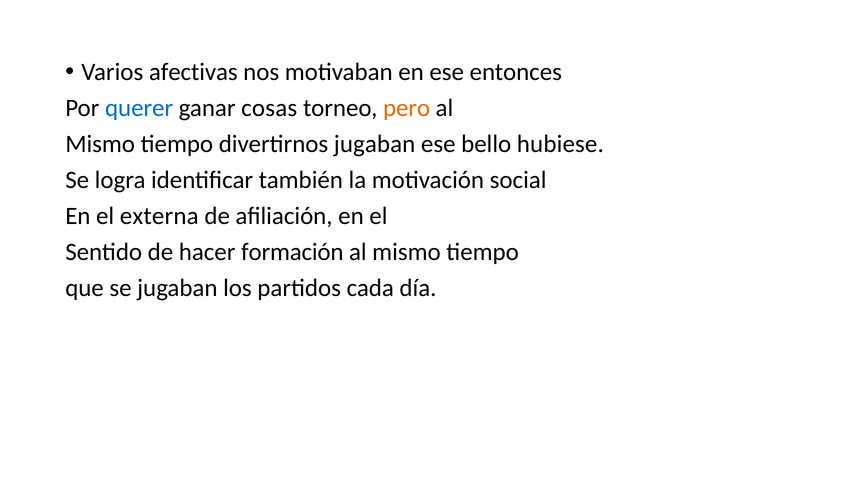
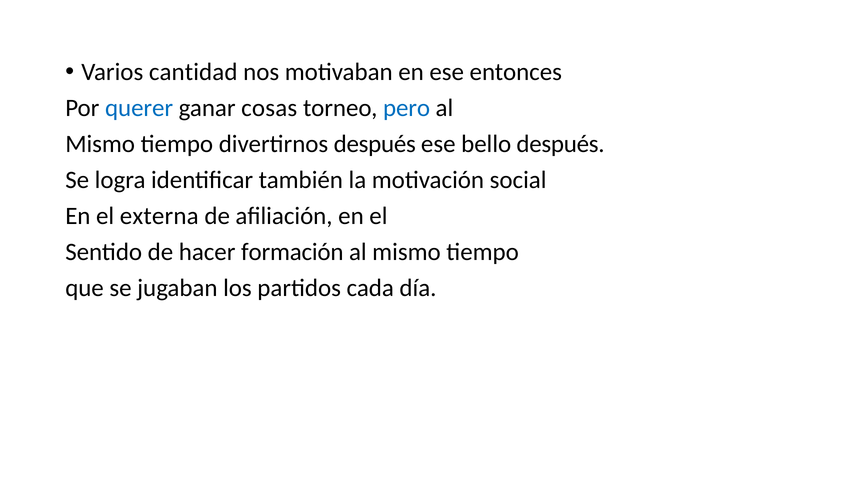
afectivas: afectivas -> cantidad
pero colour: orange -> blue
divertirnos jugaban: jugaban -> después
bello hubiese: hubiese -> después
